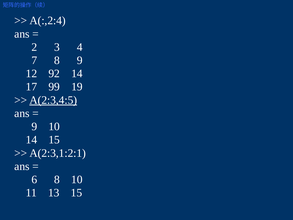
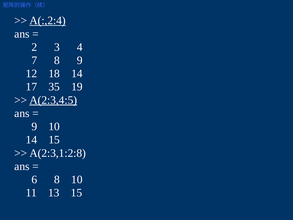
A(:,2:4 underline: none -> present
92: 92 -> 18
99: 99 -> 35
A(2:3,1:2:1: A(2:3,1:2:1 -> A(2:3,1:2:8
